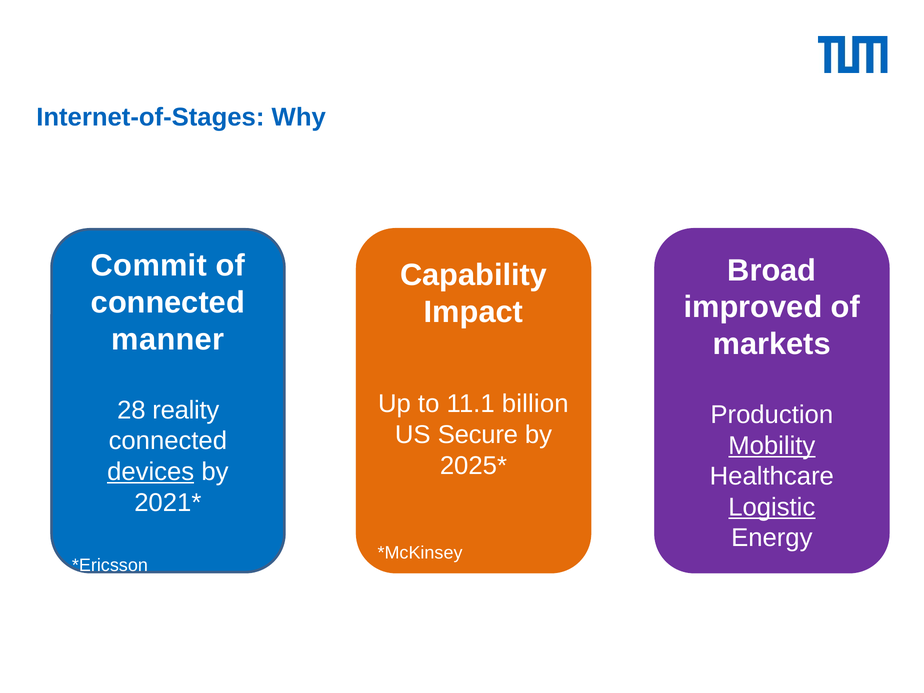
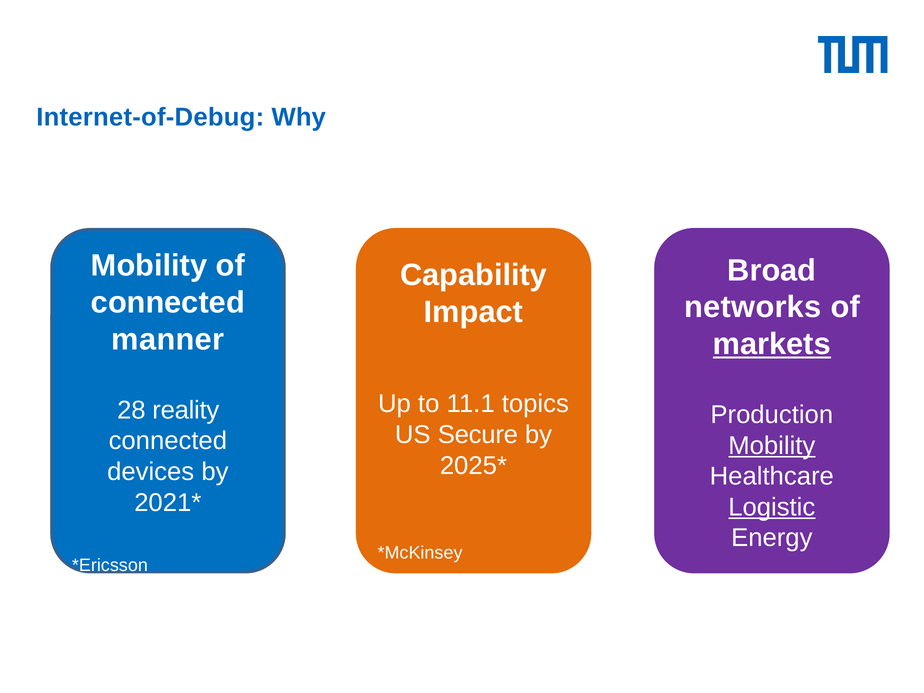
Internet-of-Stages: Internet-of-Stages -> Internet-of-Debug
Commit at (149, 266): Commit -> Mobility
improved: improved -> networks
markets underline: none -> present
billion: billion -> topics
devices underline: present -> none
